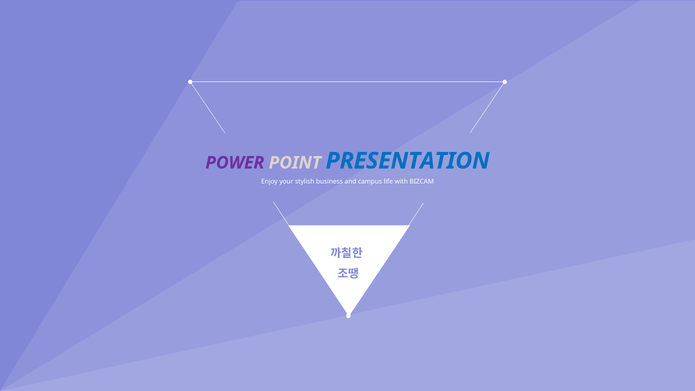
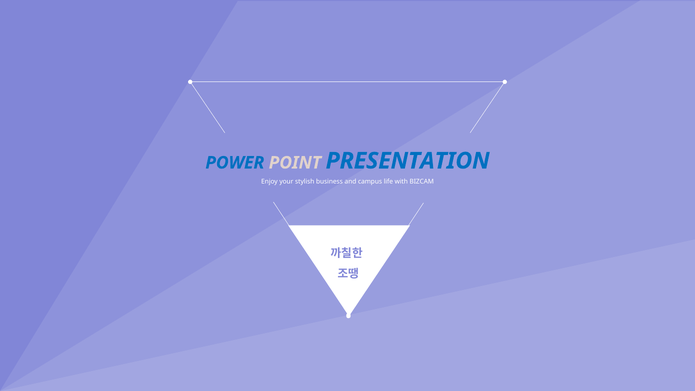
POWER colour: purple -> blue
